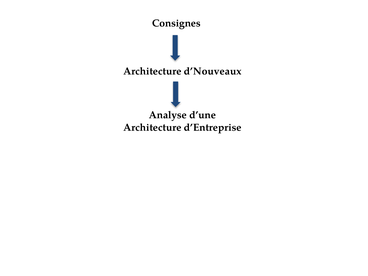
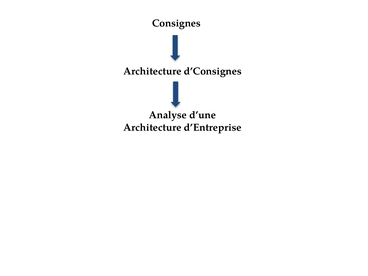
d’Nouveaux: d’Nouveaux -> d’Consignes
